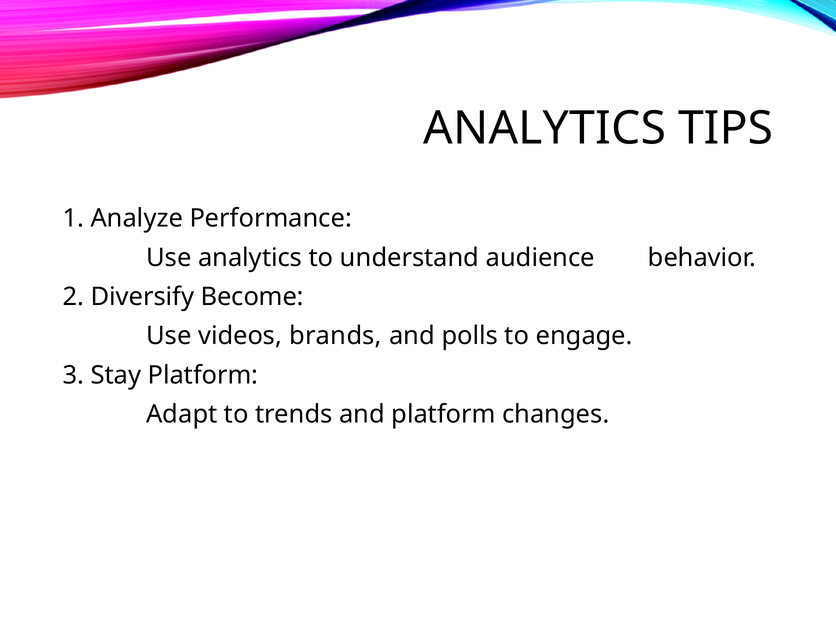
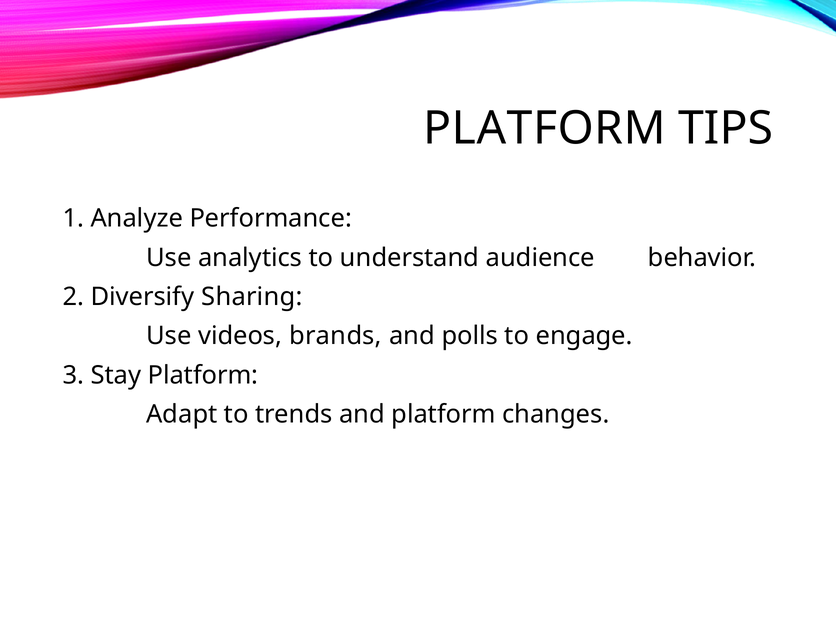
ANALYTICS at (545, 129): ANALYTICS -> PLATFORM
Become: Become -> Sharing
